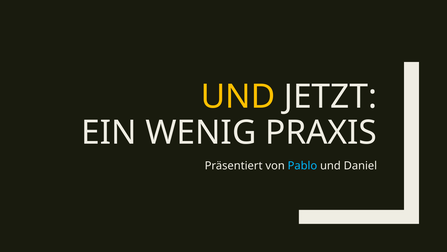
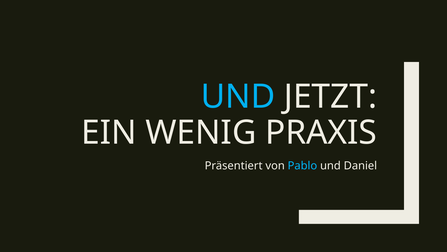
UND at (238, 97) colour: yellow -> light blue
